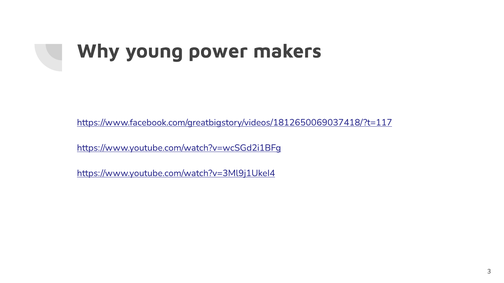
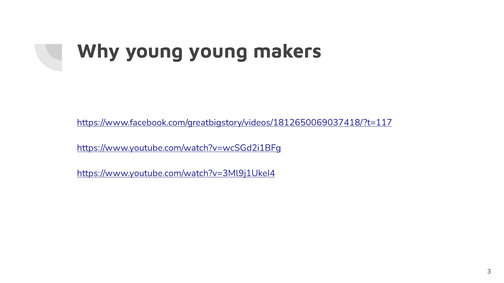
young power: power -> young
